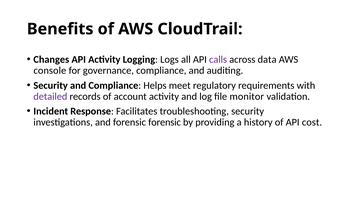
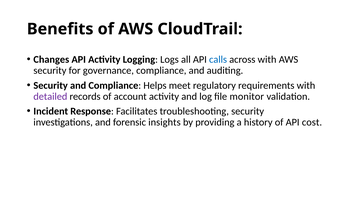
calls colour: purple -> blue
across data: data -> with
console at (50, 71): console -> security
forensic forensic: forensic -> insights
